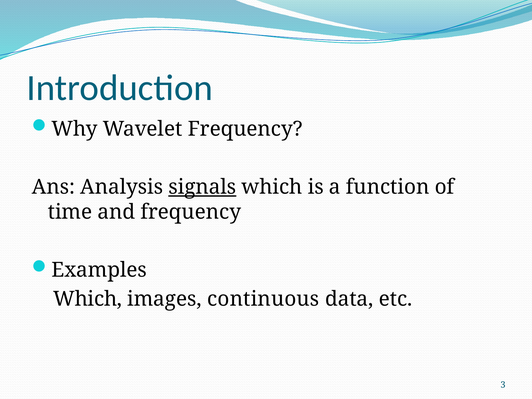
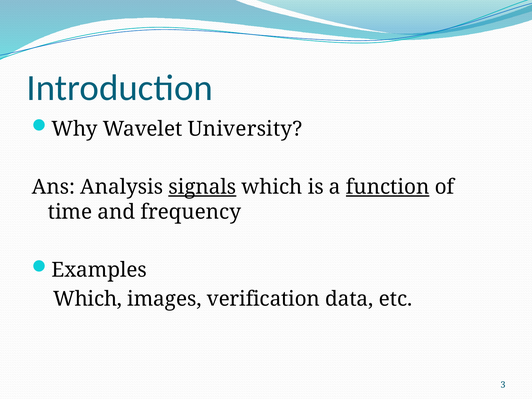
Wavelet Frequency: Frequency -> University
function underline: none -> present
continuous: continuous -> verification
